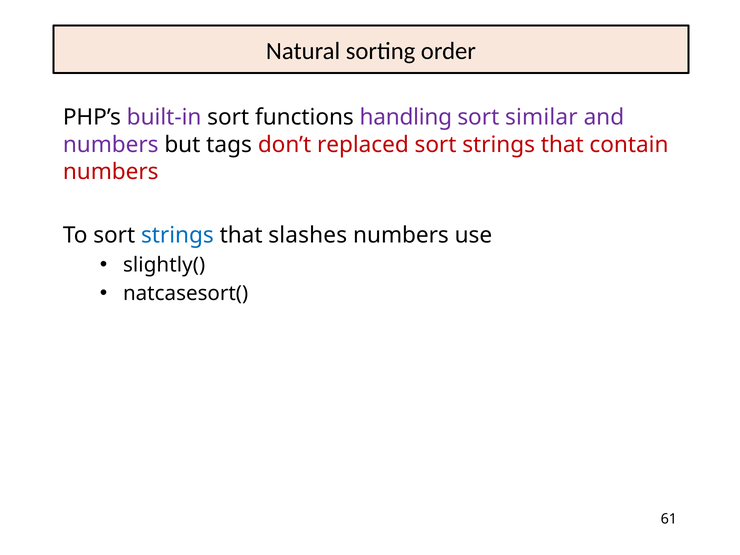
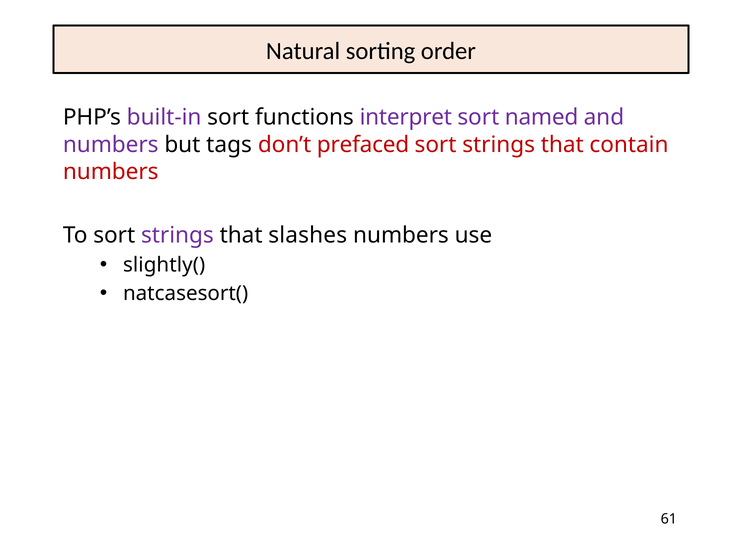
handling: handling -> interpret
similar: similar -> named
replaced: replaced -> prefaced
strings at (177, 235) colour: blue -> purple
